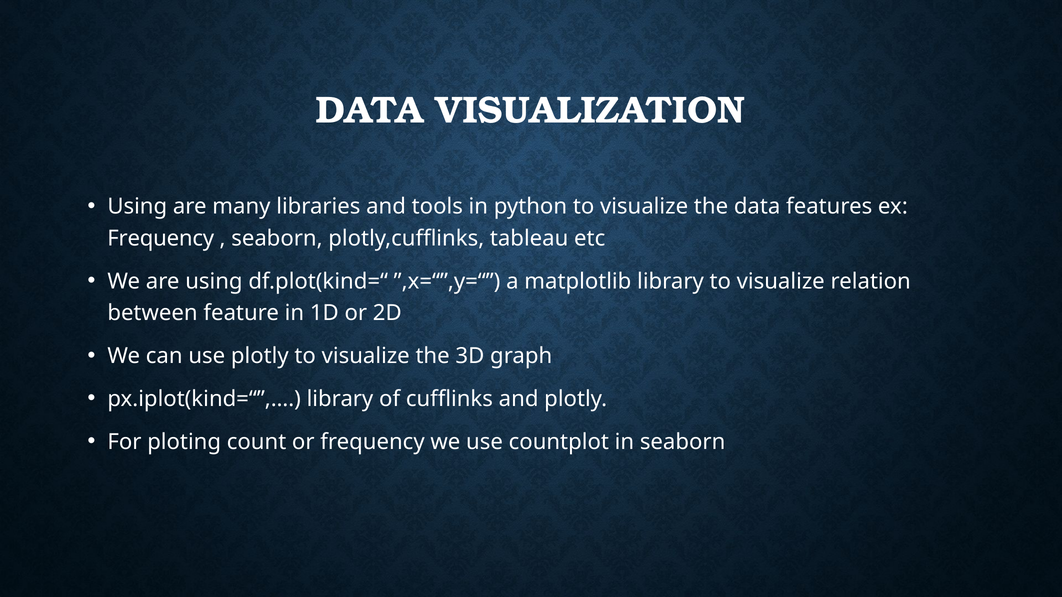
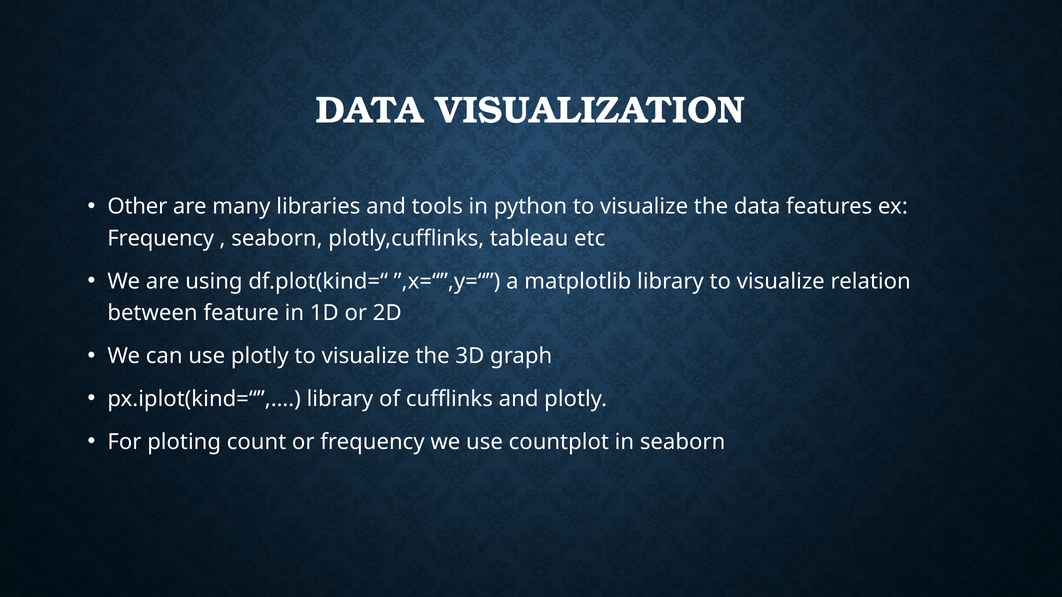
Using at (137, 207): Using -> Other
